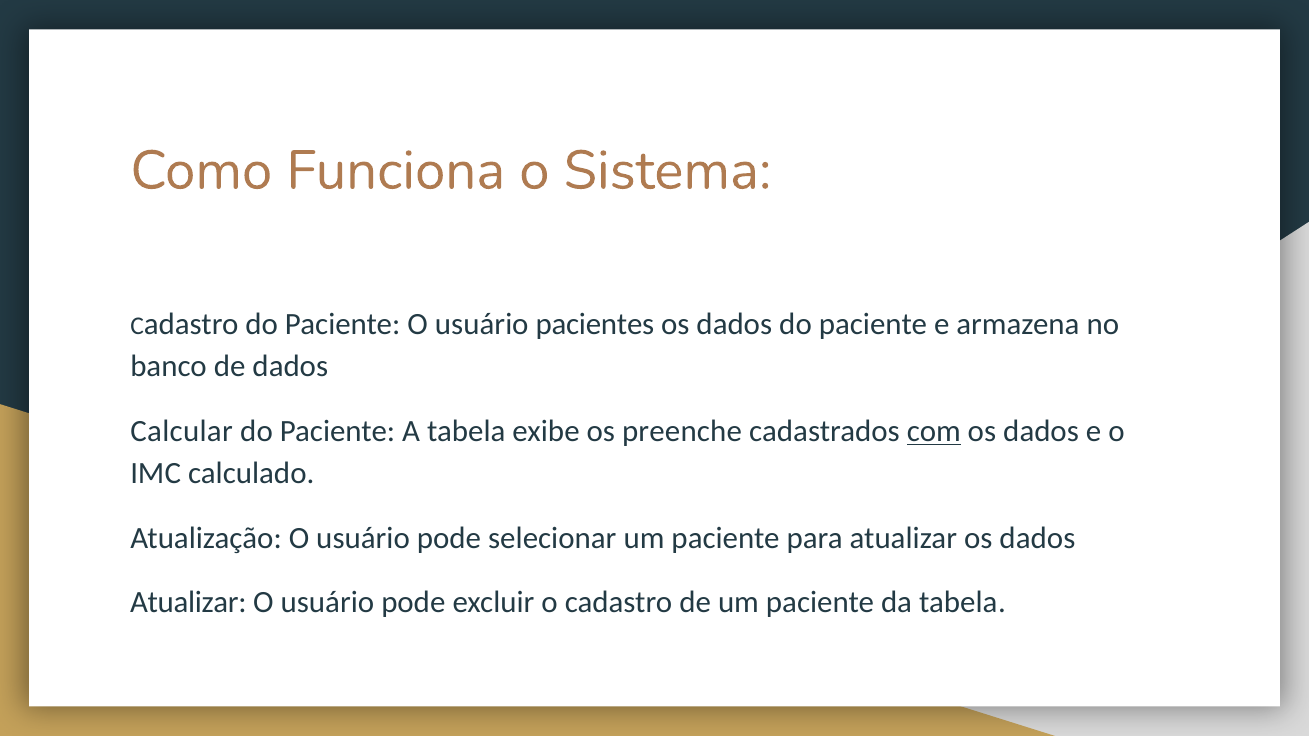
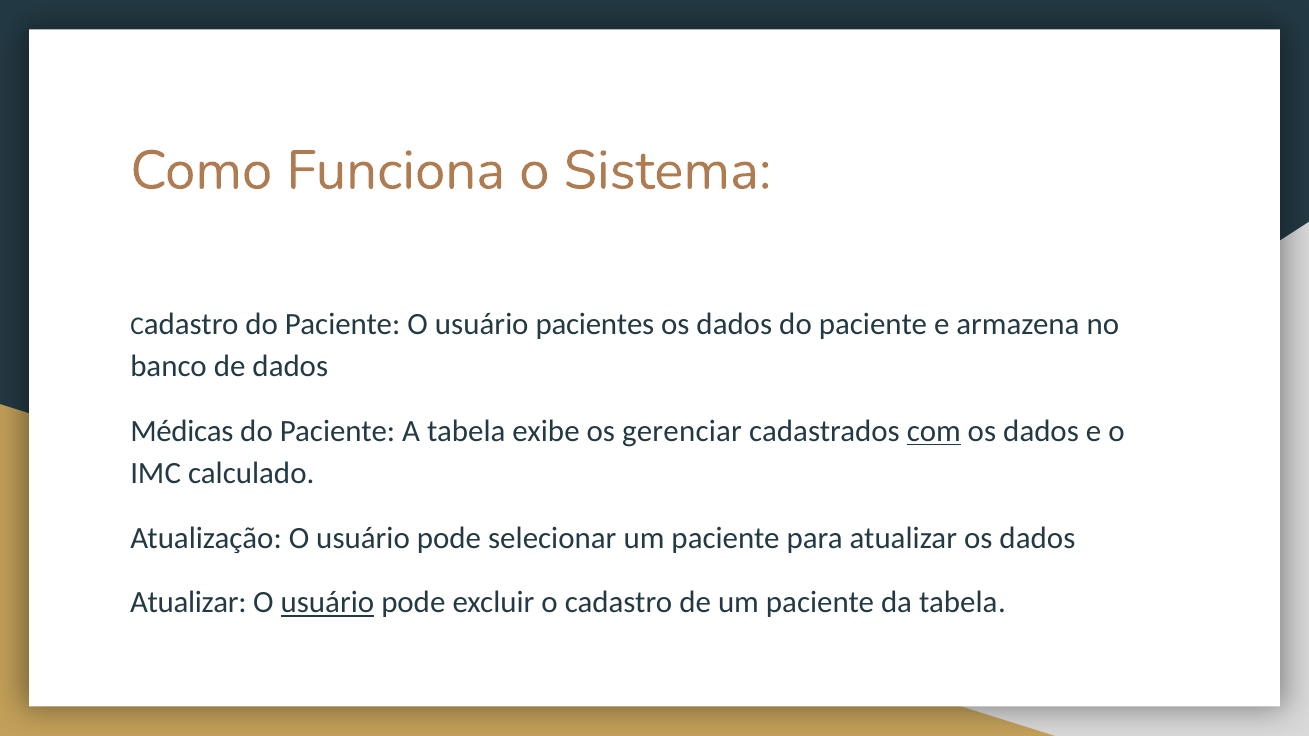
Calcular: Calcular -> Médicas
preenche: preenche -> gerenciar
usuário at (327, 603) underline: none -> present
